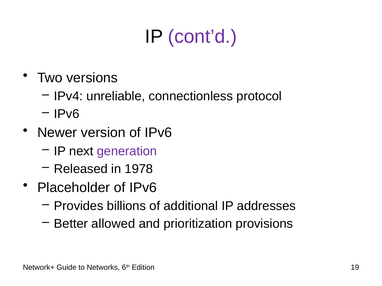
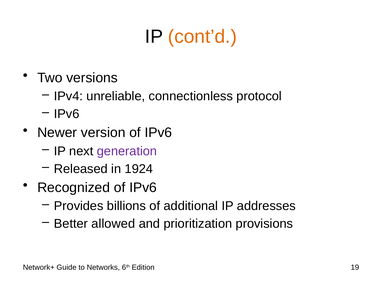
cont’d colour: purple -> orange
1978: 1978 -> 1924
Placeholder: Placeholder -> Recognized
